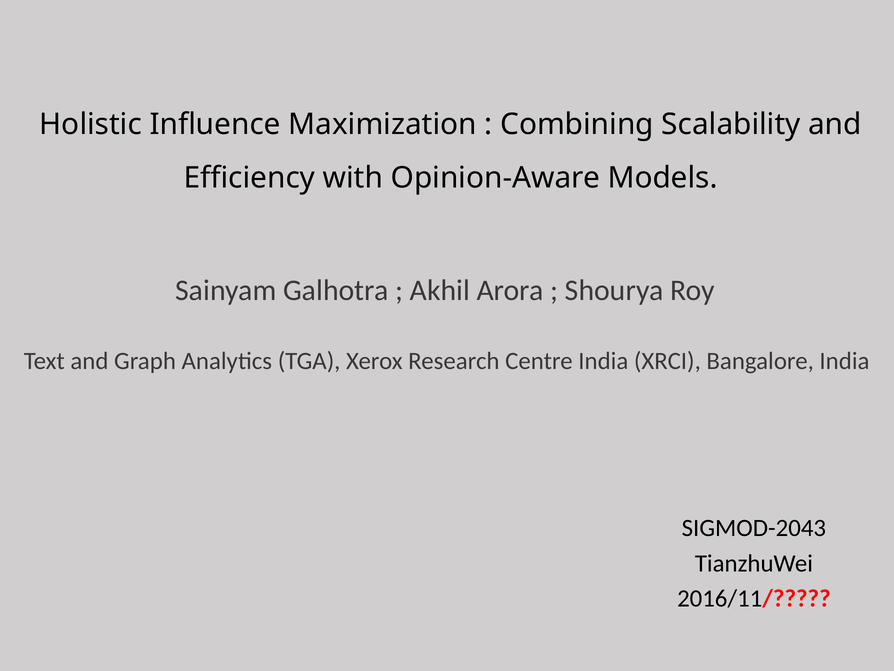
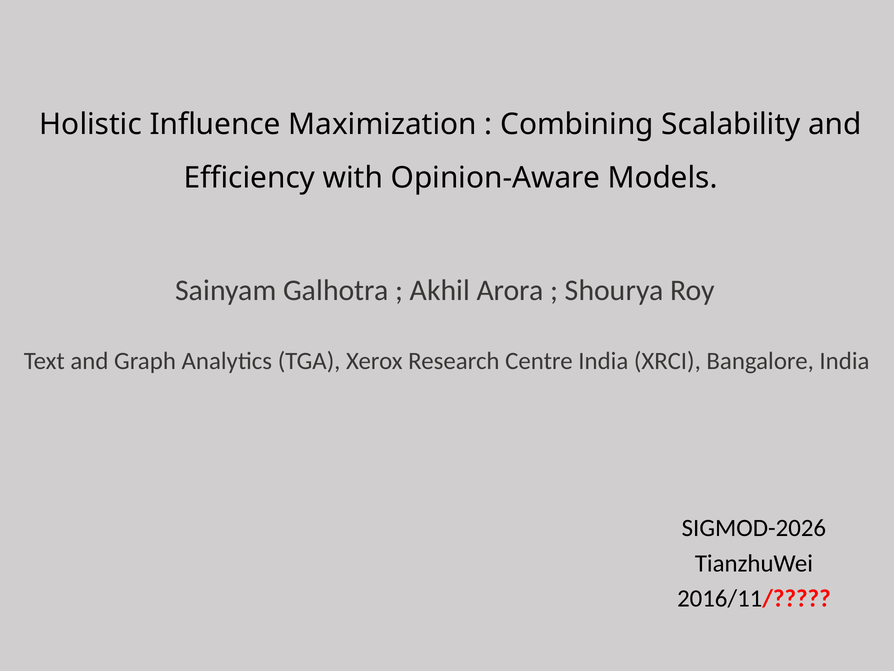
SIGMOD-2043: SIGMOD-2043 -> SIGMOD-2026
